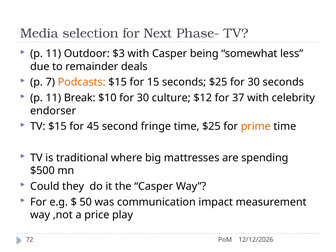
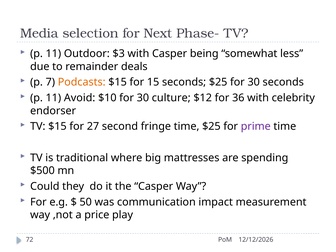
Break: Break -> Avoid
37: 37 -> 36
45: 45 -> 27
prime colour: orange -> purple
